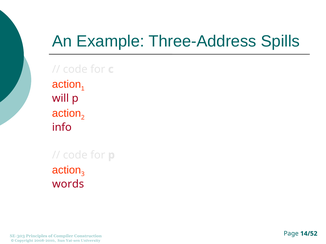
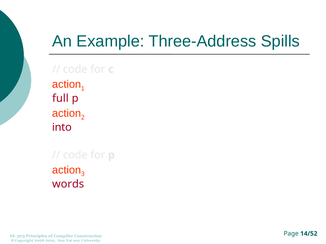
will: will -> full
info: info -> into
